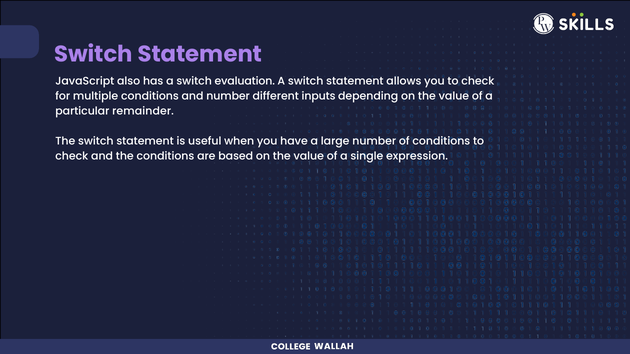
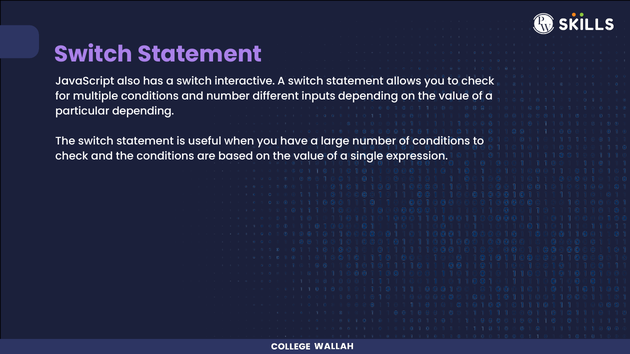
evaluation: evaluation -> interactive
particular remainder: remainder -> depending
